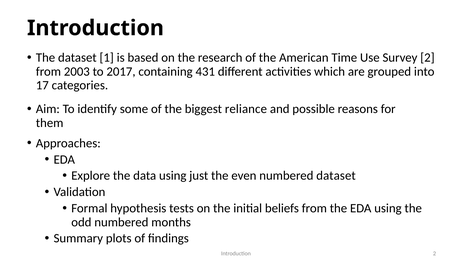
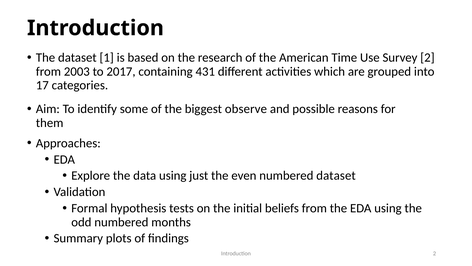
reliance: reliance -> observe
